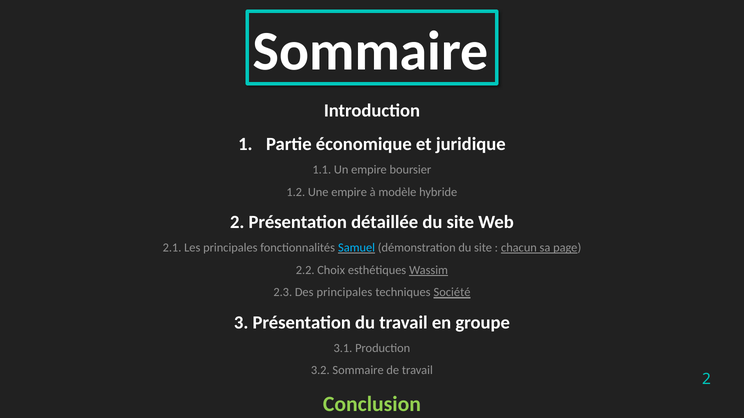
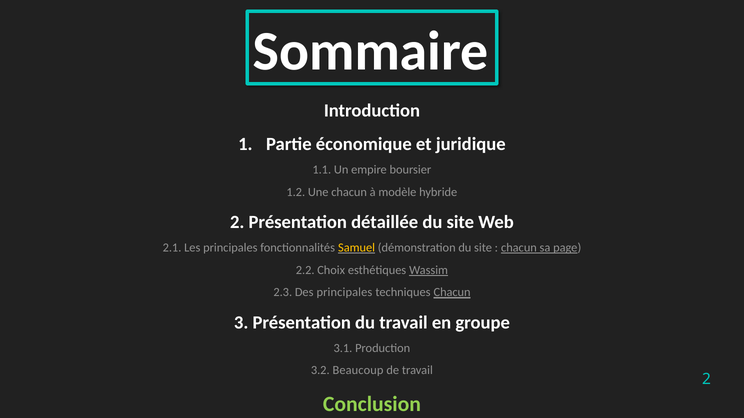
Une empire: empire -> chacun
Samuel colour: light blue -> yellow
techniques Société: Société -> Chacun
3.2 Sommaire: Sommaire -> Beaucoup
